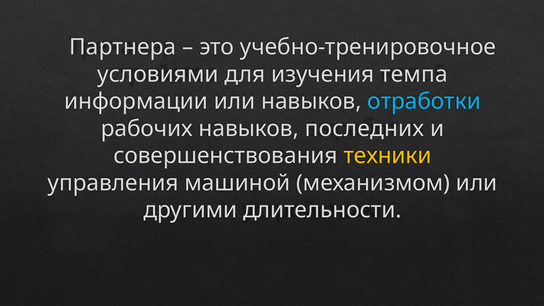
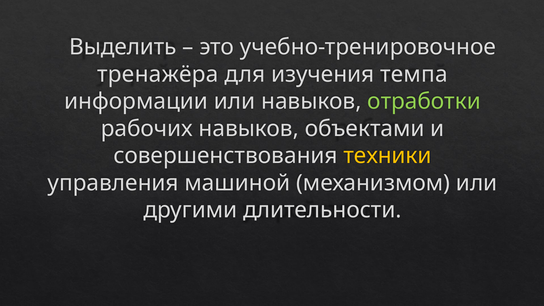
Партнера: Партнера -> Выделить
условиями: условиями -> тренажёра
отработки colour: light blue -> light green
последних: последних -> объектами
